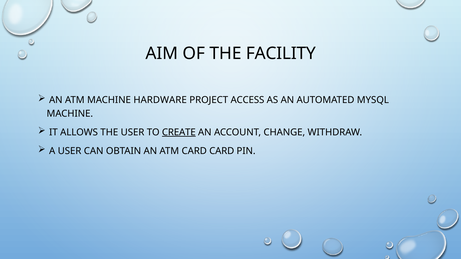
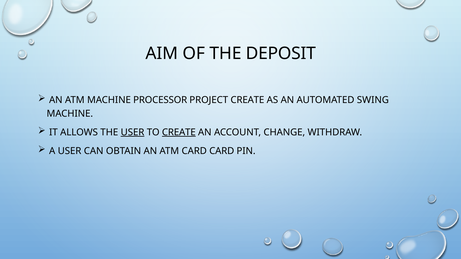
FACILITY: FACILITY -> DEPOSIT
HARDWARE: HARDWARE -> PROCESSOR
PROJECT ACCESS: ACCESS -> CREATE
MYSQL: MYSQL -> SWING
USER at (133, 132) underline: none -> present
